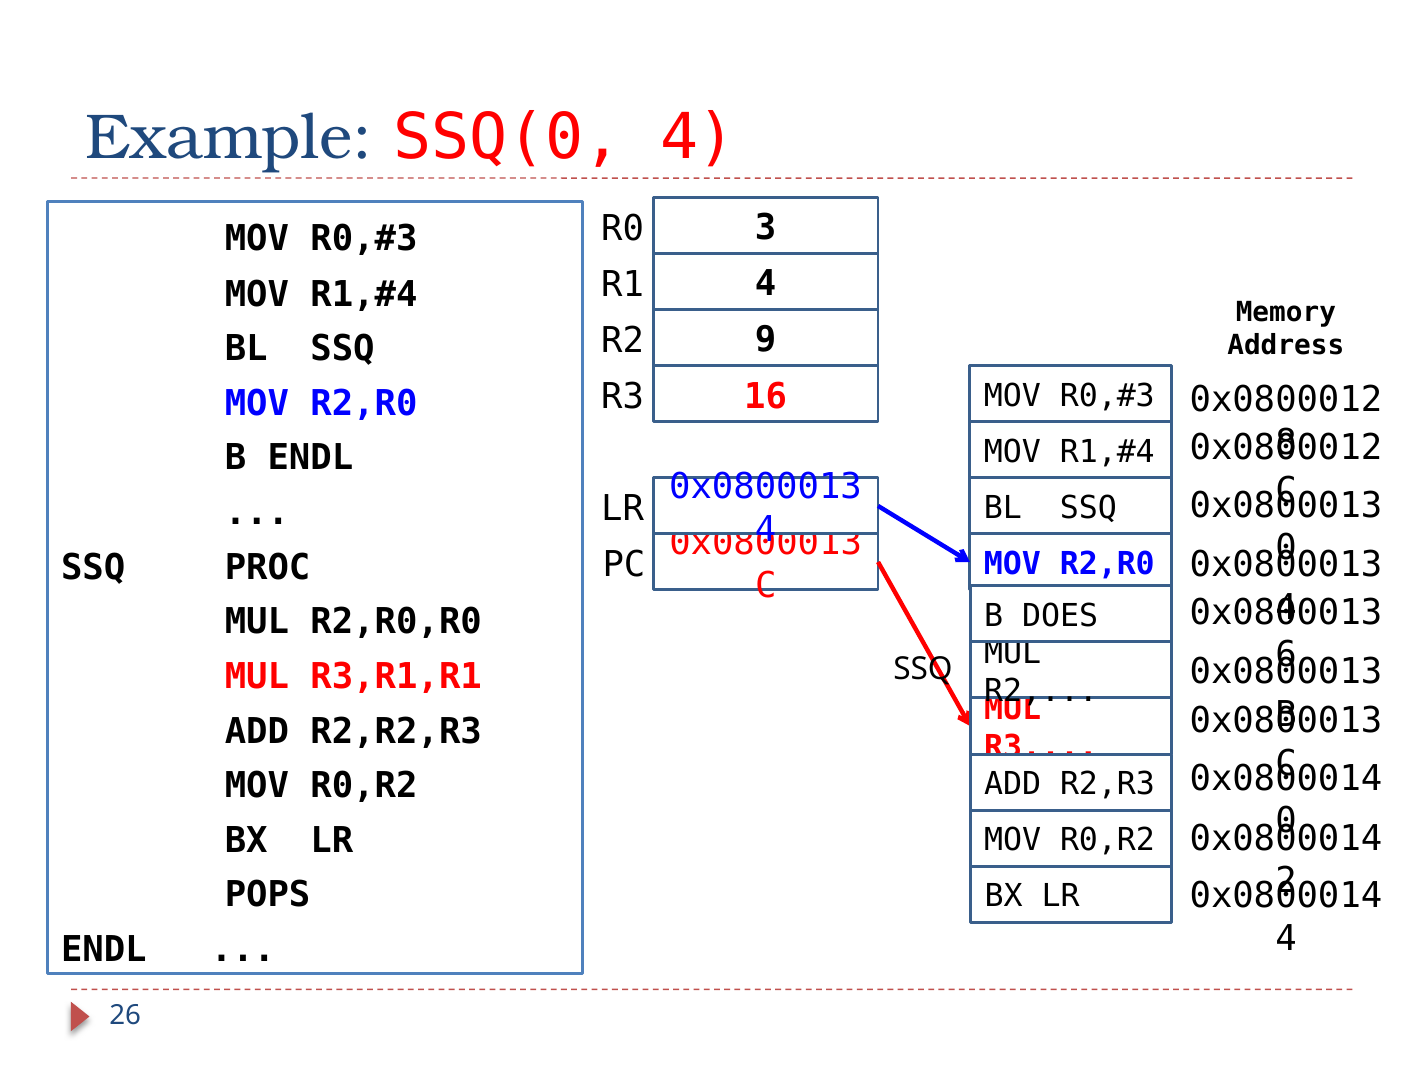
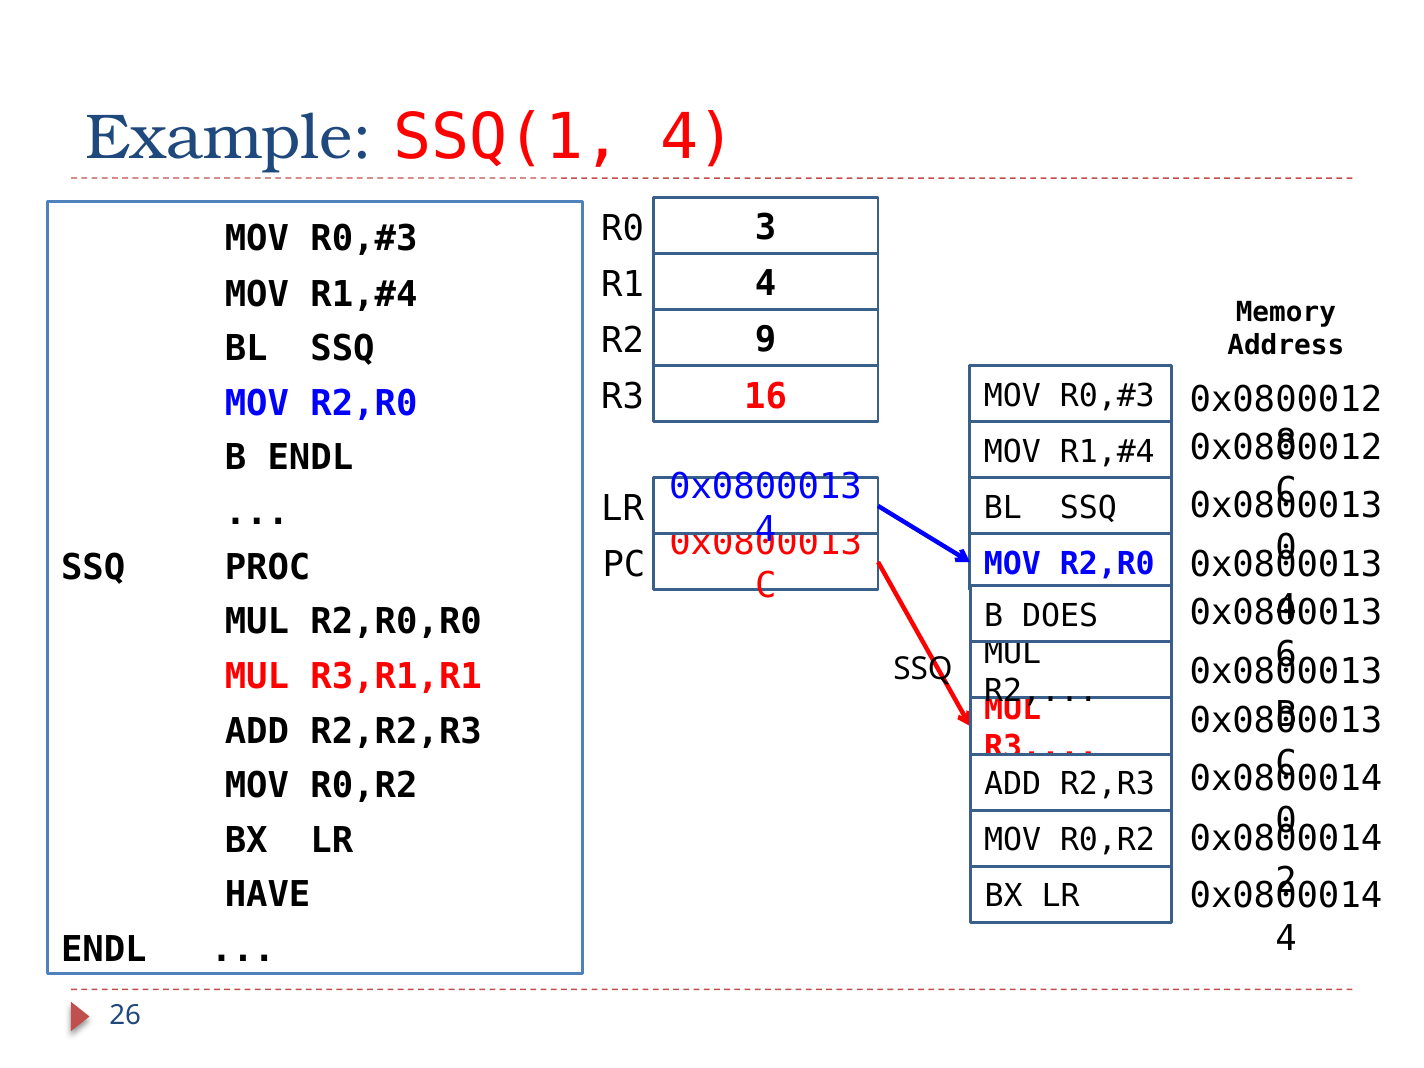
SSQ(0: SSQ(0 -> SSQ(1
POPS: POPS -> HAVE
